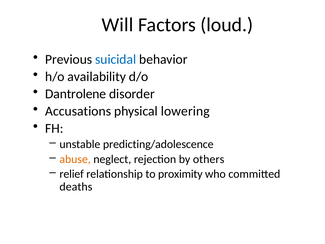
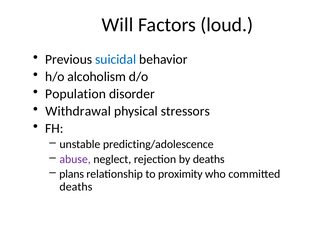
availability: availability -> alcoholism
Dantrolene: Dantrolene -> Population
Accusations: Accusations -> Withdrawal
lowering: lowering -> stressors
abuse colour: orange -> purple
by others: others -> deaths
relief: relief -> plans
